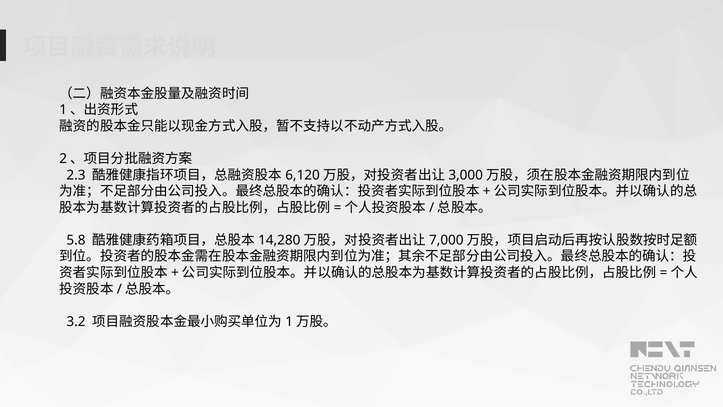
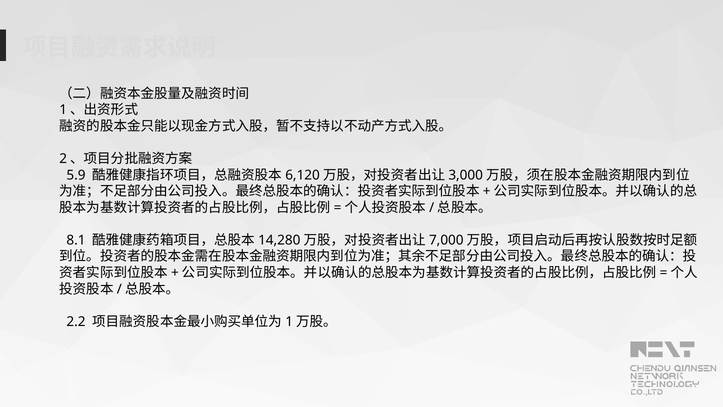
2.3: 2.3 -> 5.9
5.8: 5.8 -> 8.1
3.2: 3.2 -> 2.2
